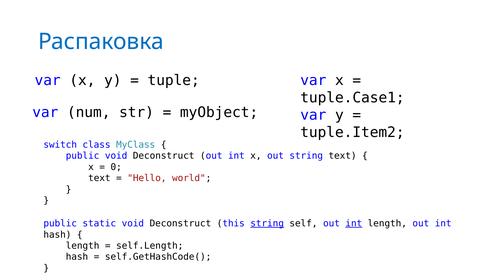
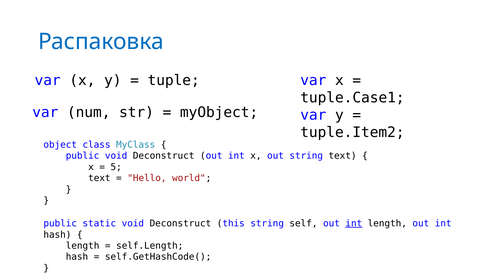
switch: switch -> object
0: 0 -> 5
string at (267, 223) underline: present -> none
